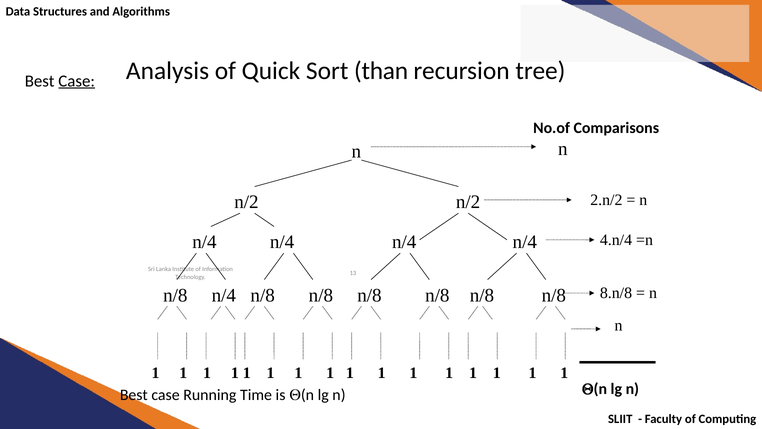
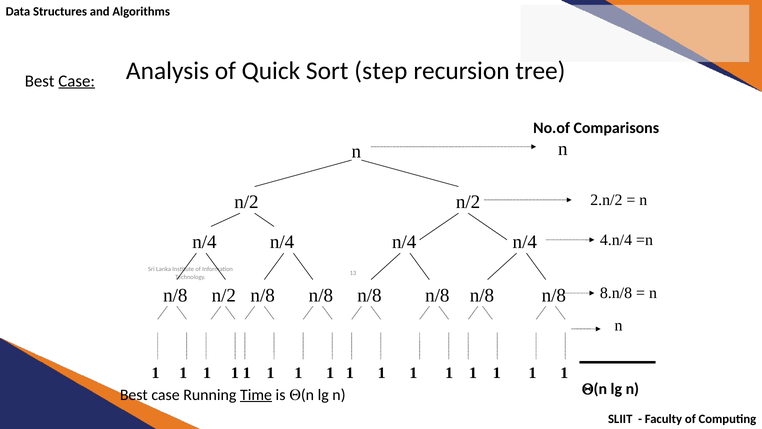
than: than -> step
n/4 at (224, 295): n/4 -> n/2
Time underline: none -> present
